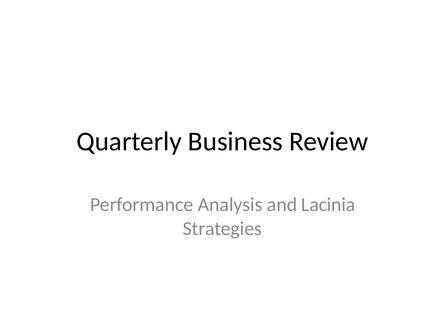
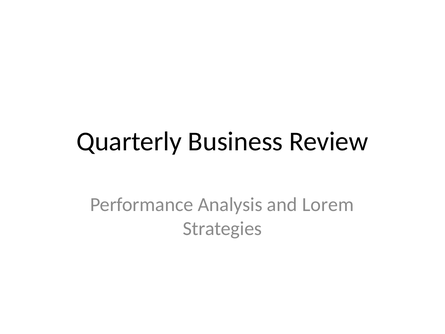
Lacinia: Lacinia -> Lorem
